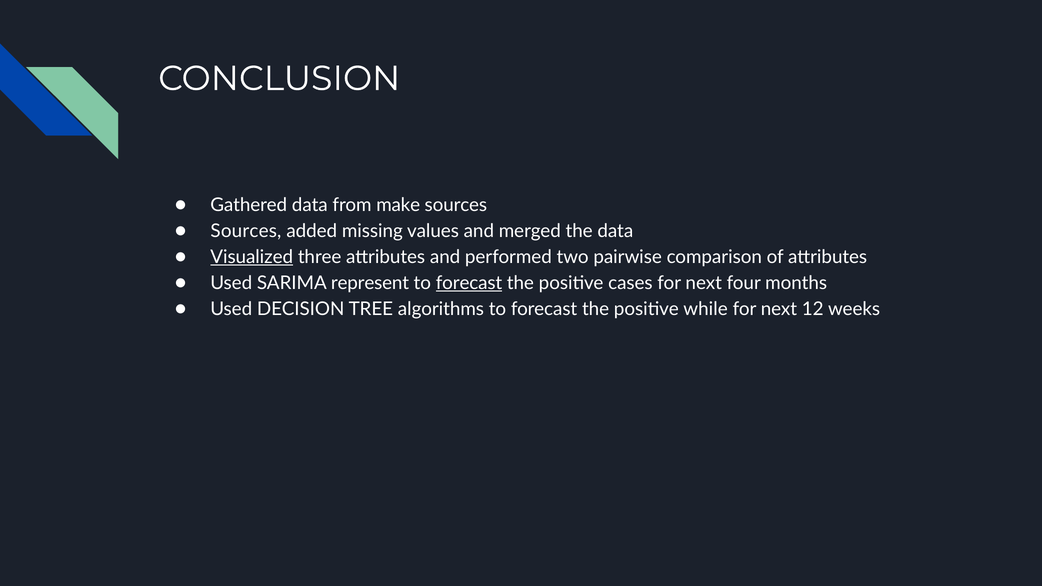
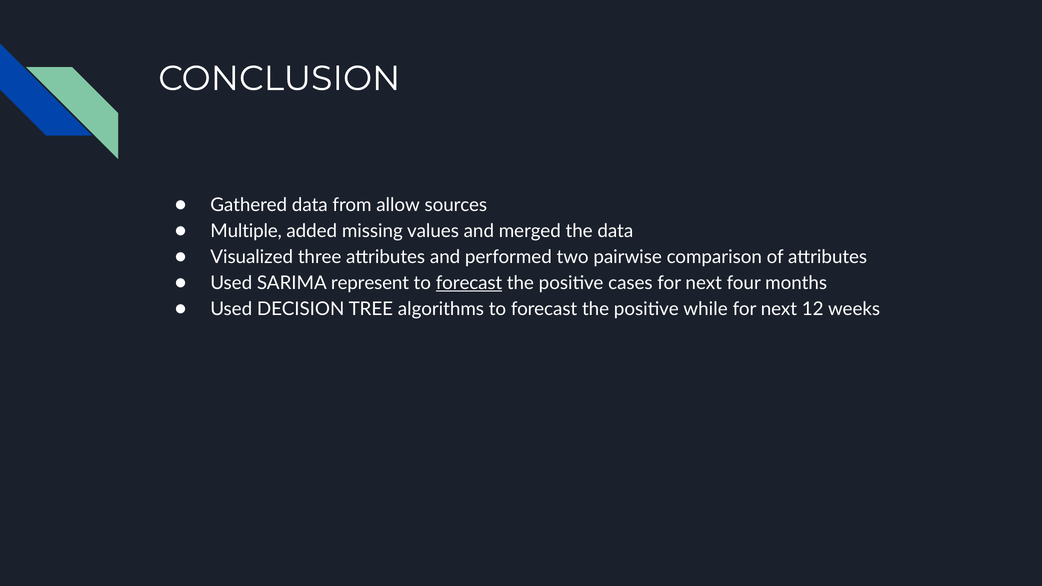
make: make -> allow
Sources at (246, 231): Sources -> Multiple
Visualized underline: present -> none
